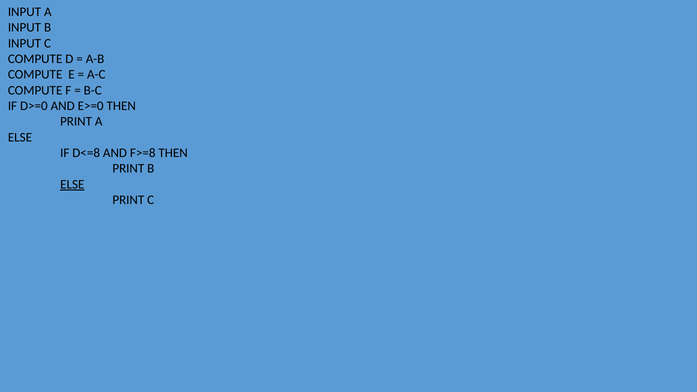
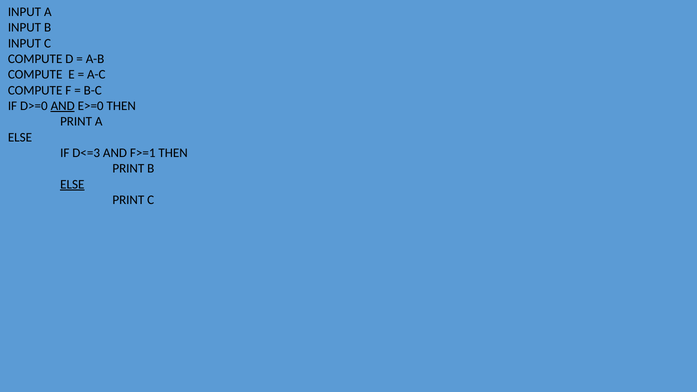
AND at (63, 106) underline: none -> present
D<=8: D<=8 -> D<=3
F>=8: F>=8 -> F>=1
